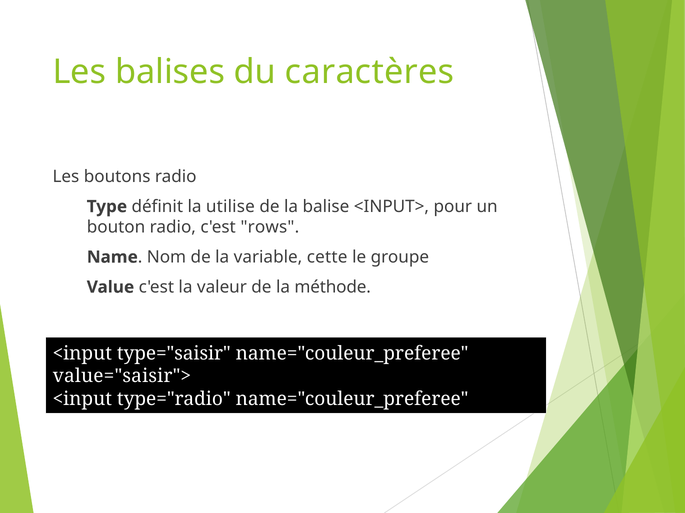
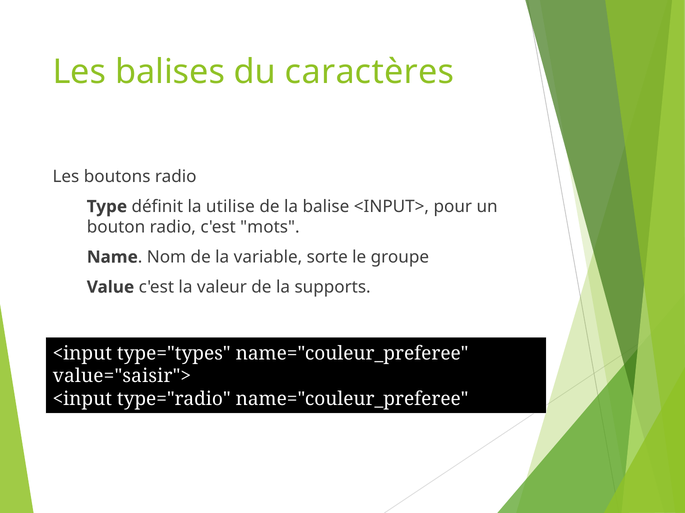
rows: rows -> mots
cette: cette -> sorte
méthode: méthode -> supports
type="saisir: type="saisir -> type="types
